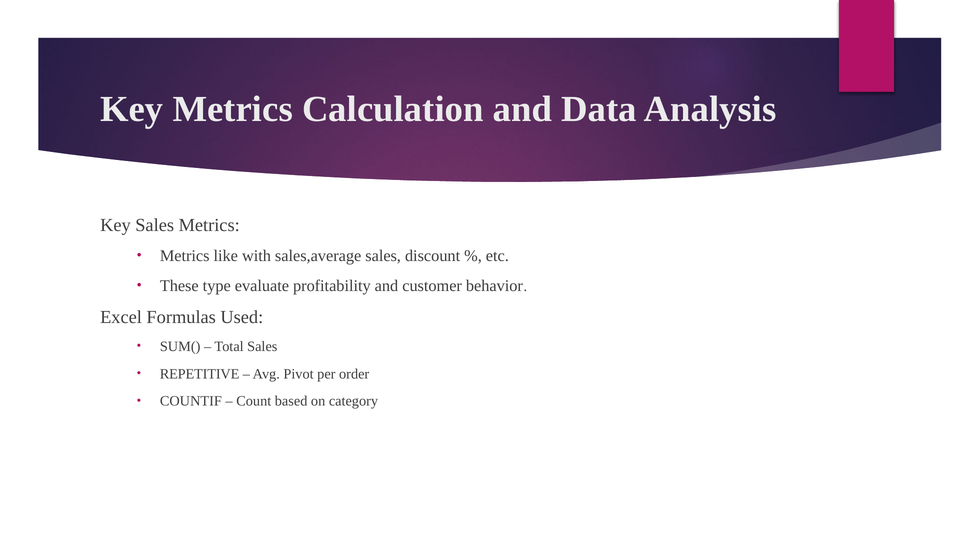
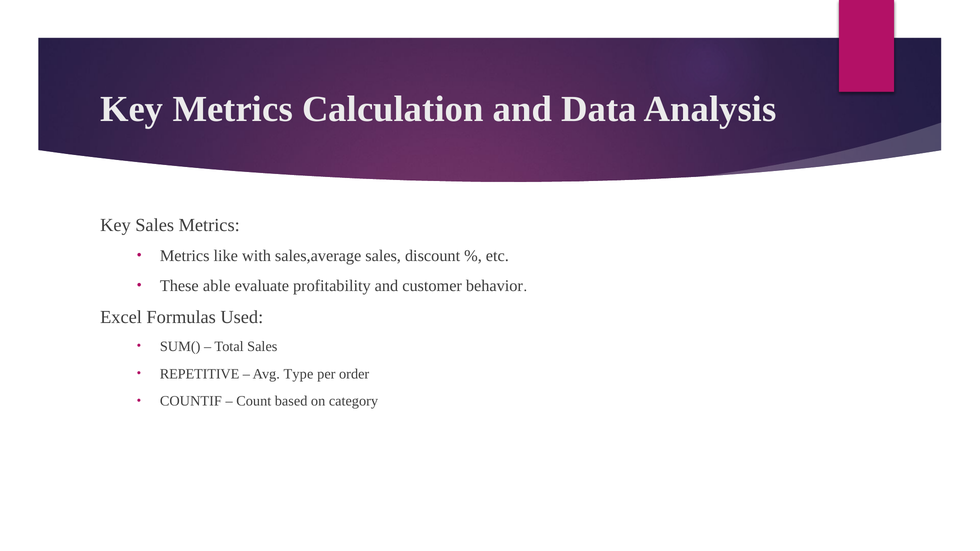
type: type -> able
Pivot: Pivot -> Type
